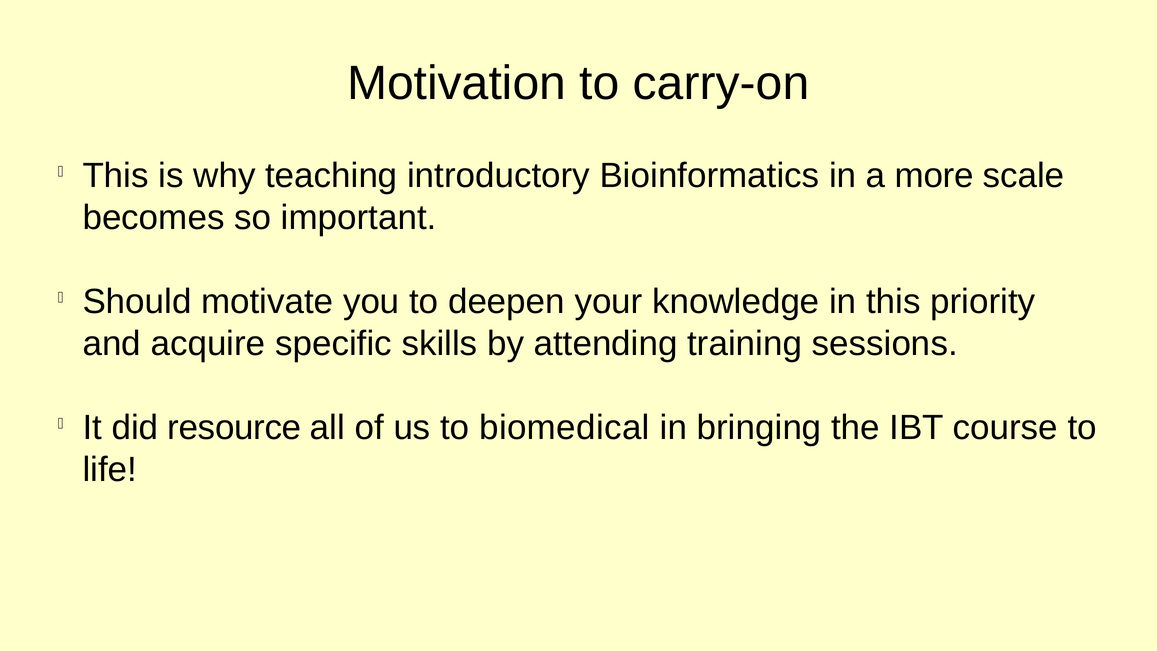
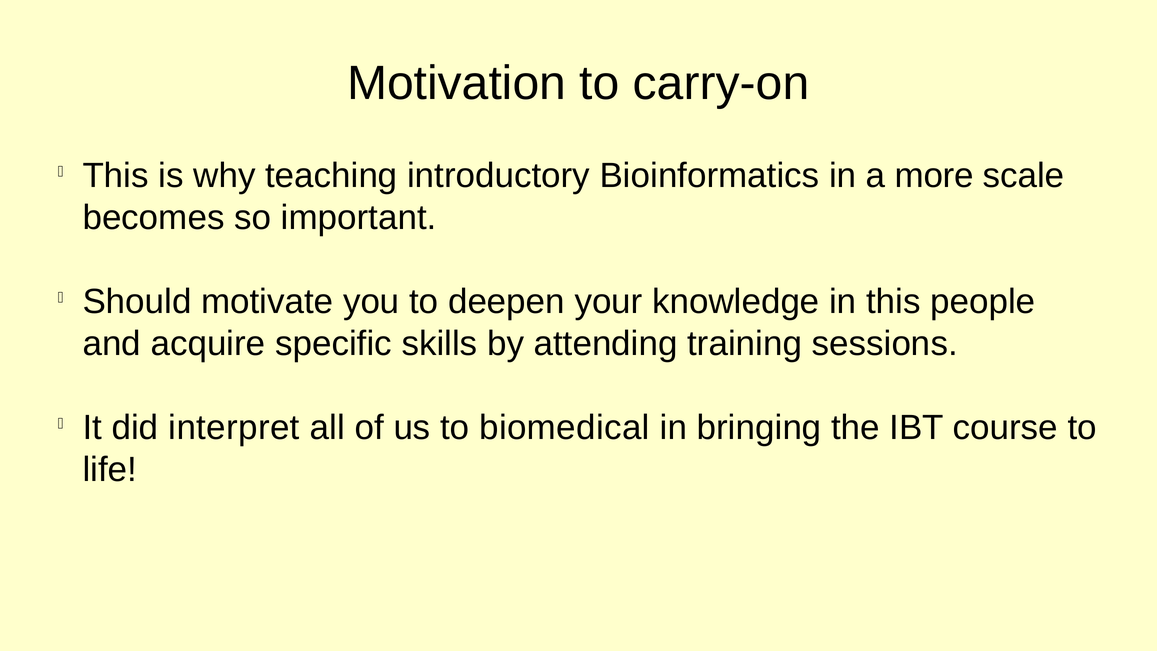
priority: priority -> people
resource: resource -> interpret
